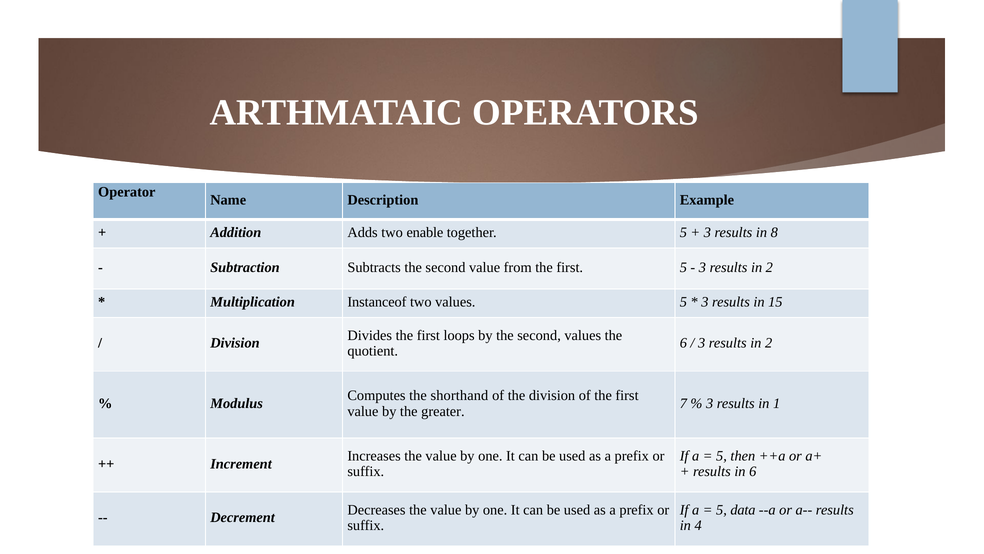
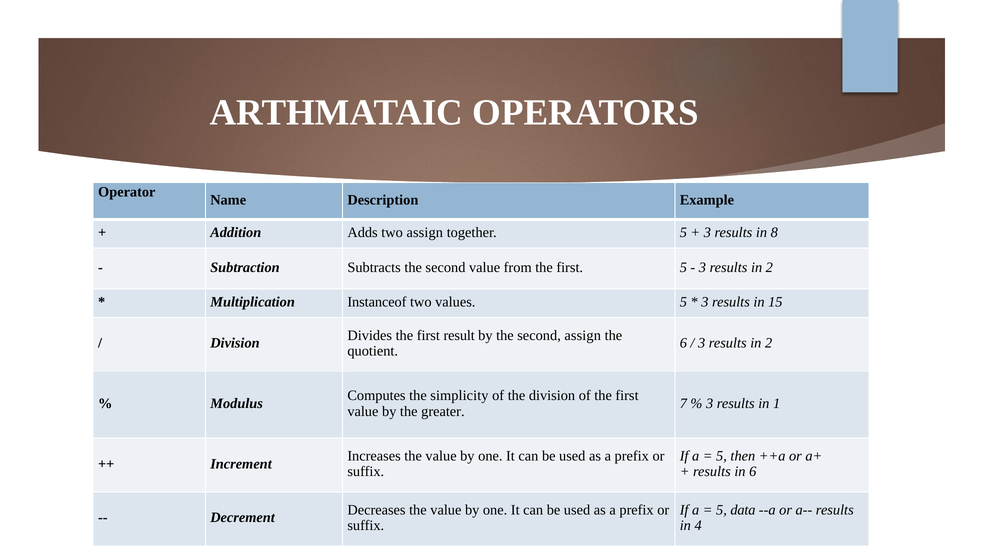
two enable: enable -> assign
loops: loops -> result
second values: values -> assign
shorthand: shorthand -> simplicity
